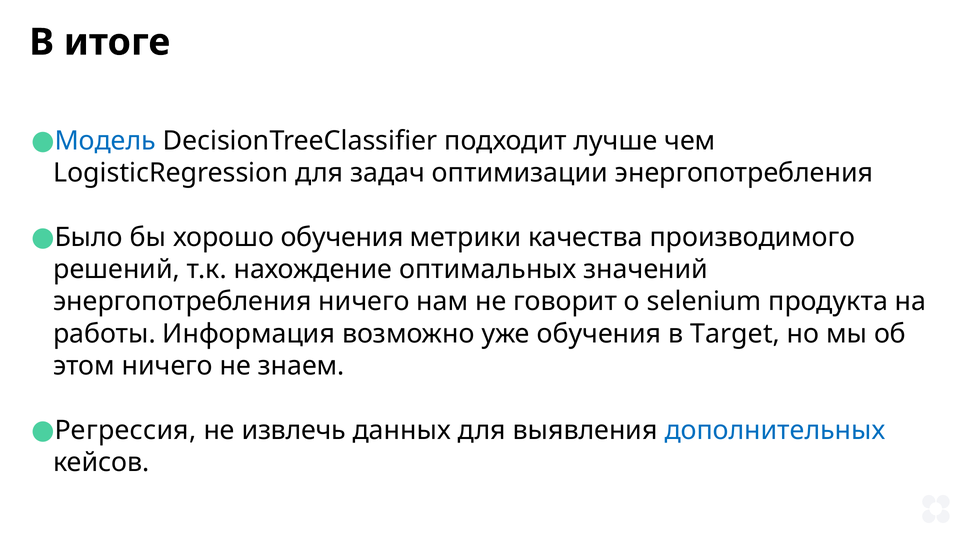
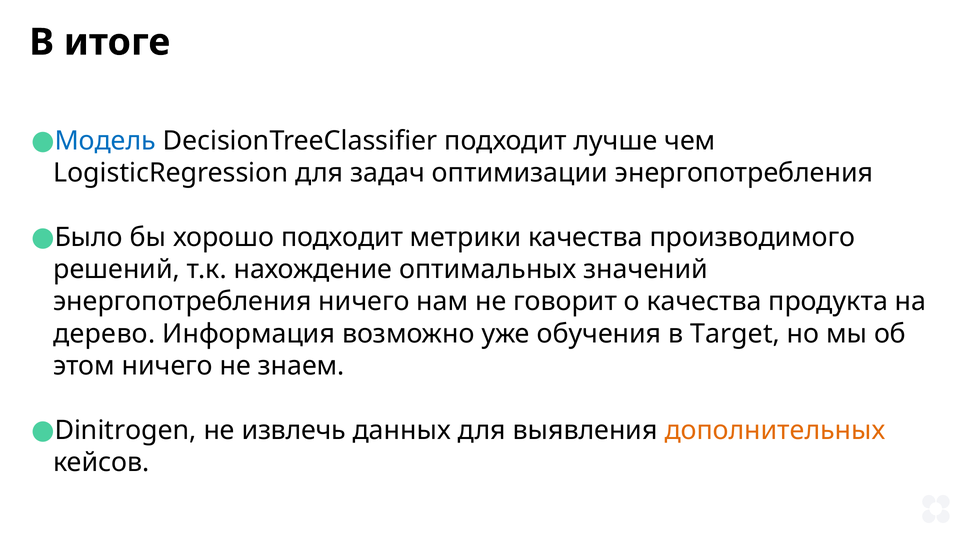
хорошо обучения: обучения -> подходит
о selenium: selenium -> качества
работы: работы -> дерево
Регрессия: Регрессия -> Dinitrogen
дополнительных colour: blue -> orange
